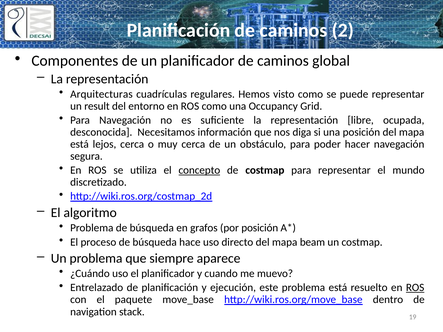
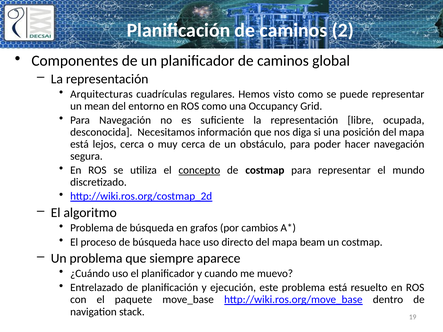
result: result -> mean
por posición: posición -> cambios
ROS at (415, 288) underline: present -> none
